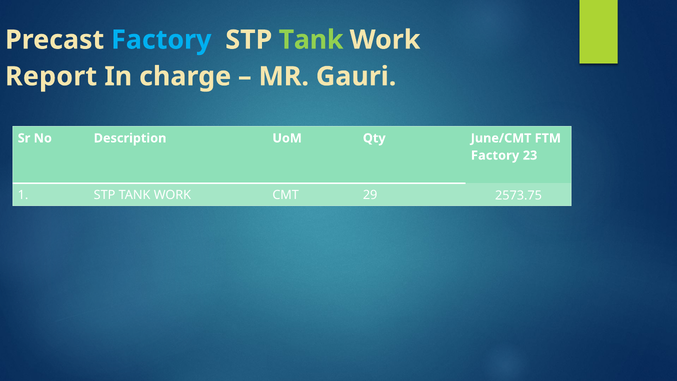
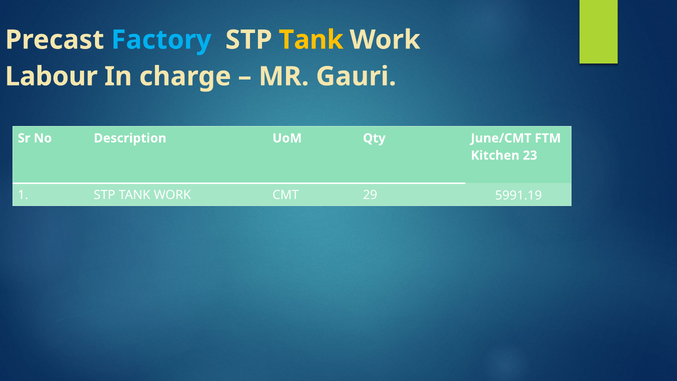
Tank at (311, 40) colour: light green -> yellow
Report: Report -> Labour
Factory at (495, 155): Factory -> Kitchen
2573.75: 2573.75 -> 5991.19
